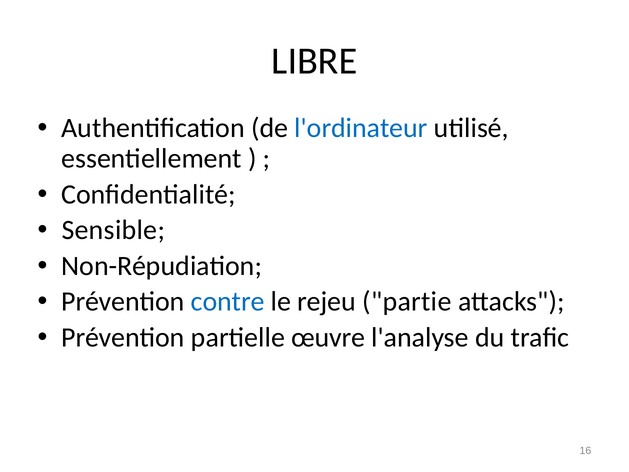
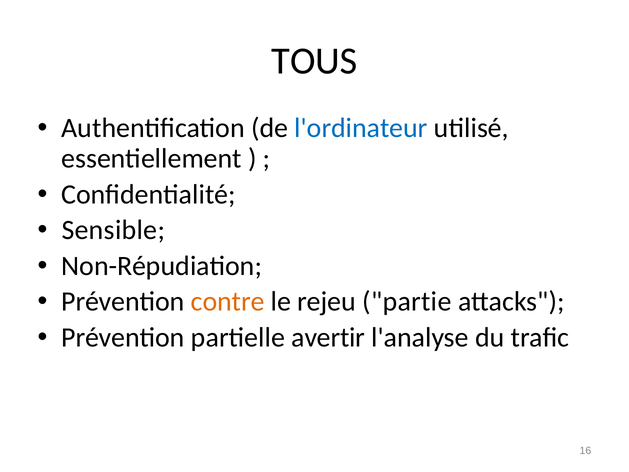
LIBRE: LIBRE -> TOUS
contre colour: blue -> orange
œuvre: œuvre -> avertir
